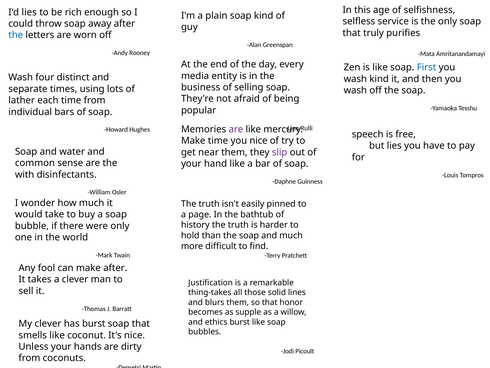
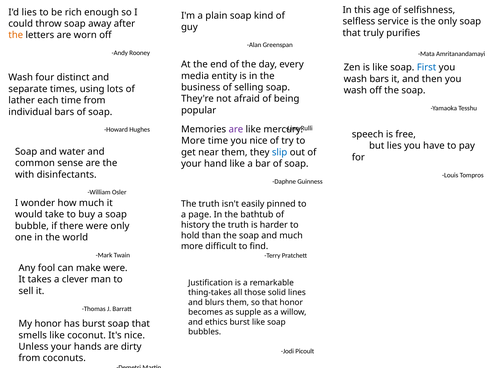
the at (16, 35) colour: blue -> orange
wash kind: kind -> bars
Make at (193, 141): Make -> More
slip colour: purple -> blue
make after: after -> were
My clever: clever -> honor
